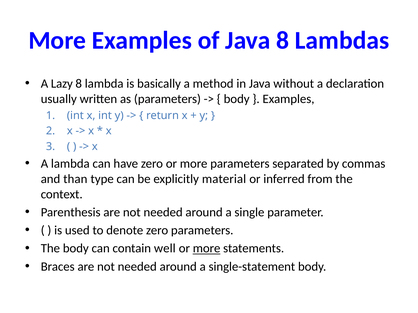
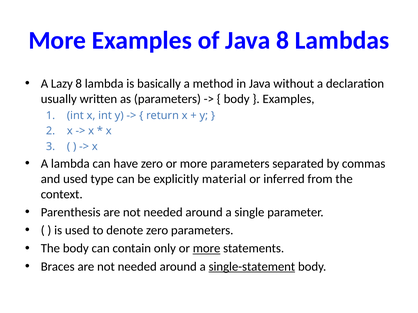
and than: than -> used
well: well -> only
single-statement underline: none -> present
